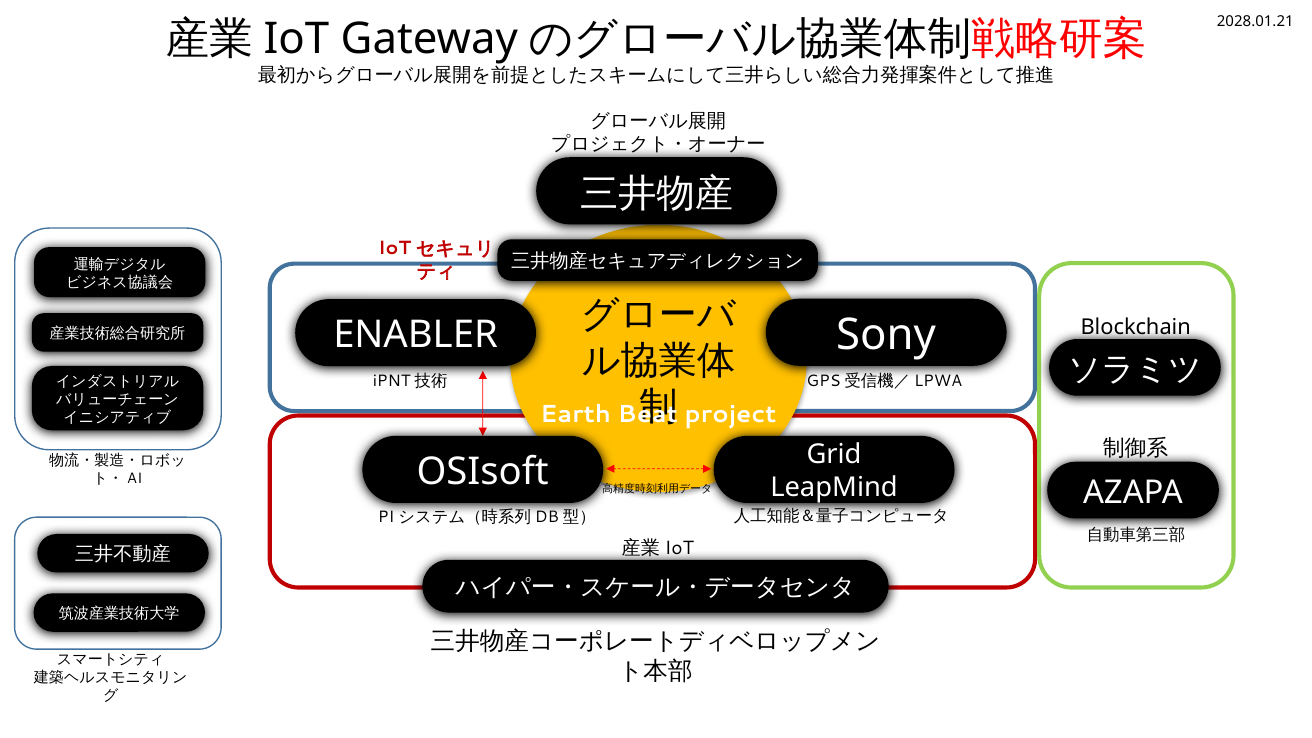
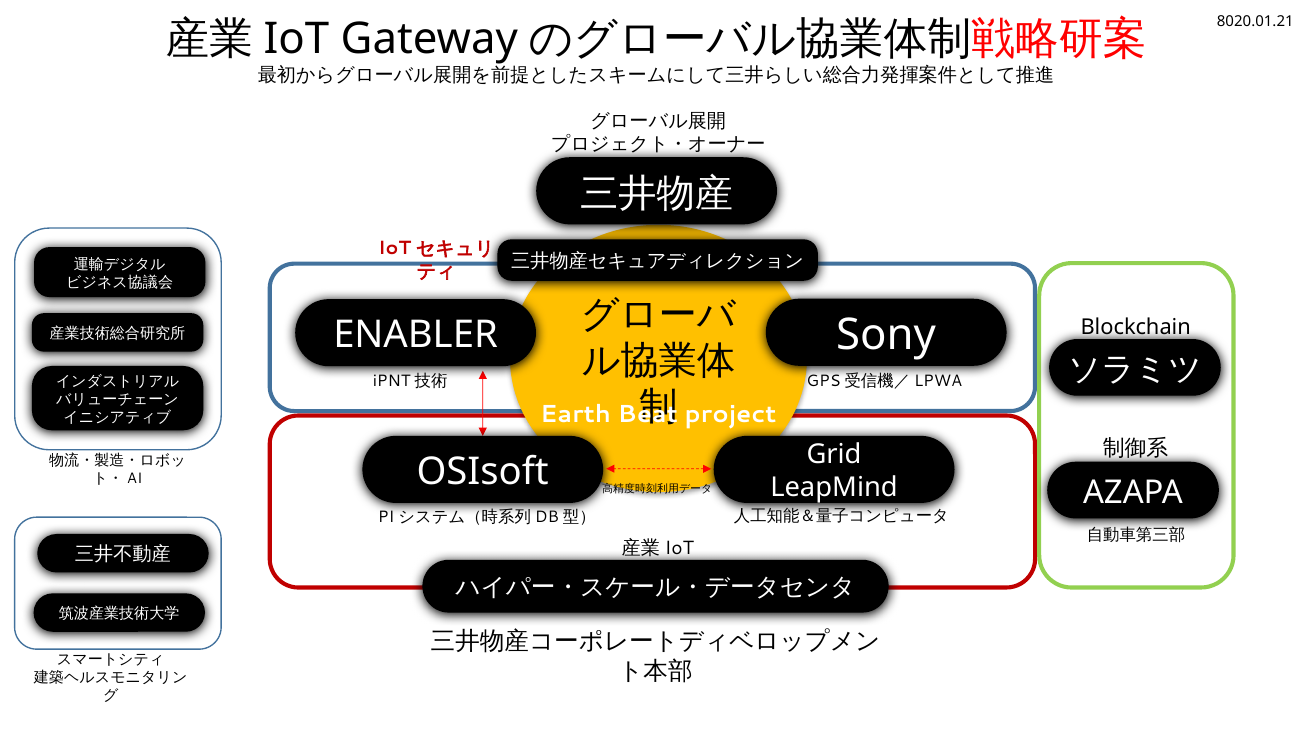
2028.01.21: 2028.01.21 -> 8020.01.21
